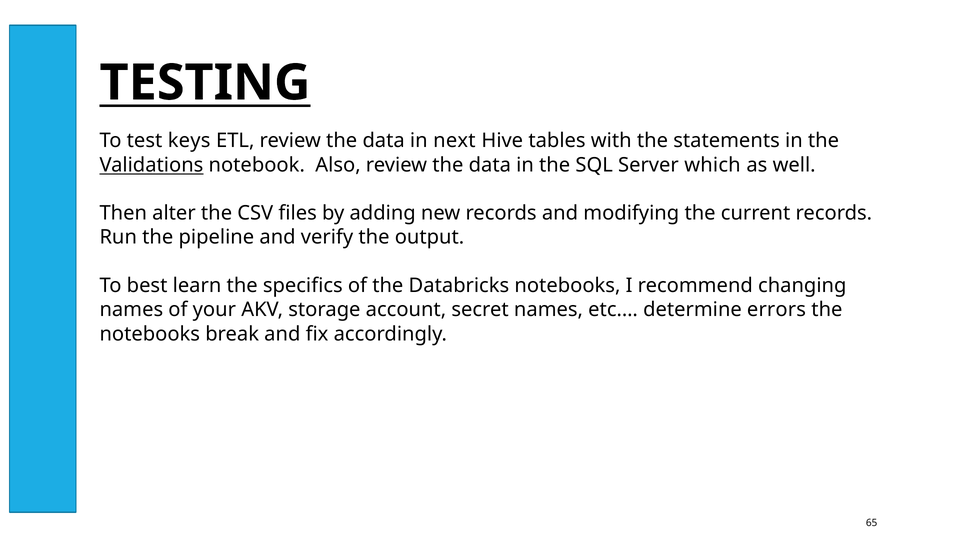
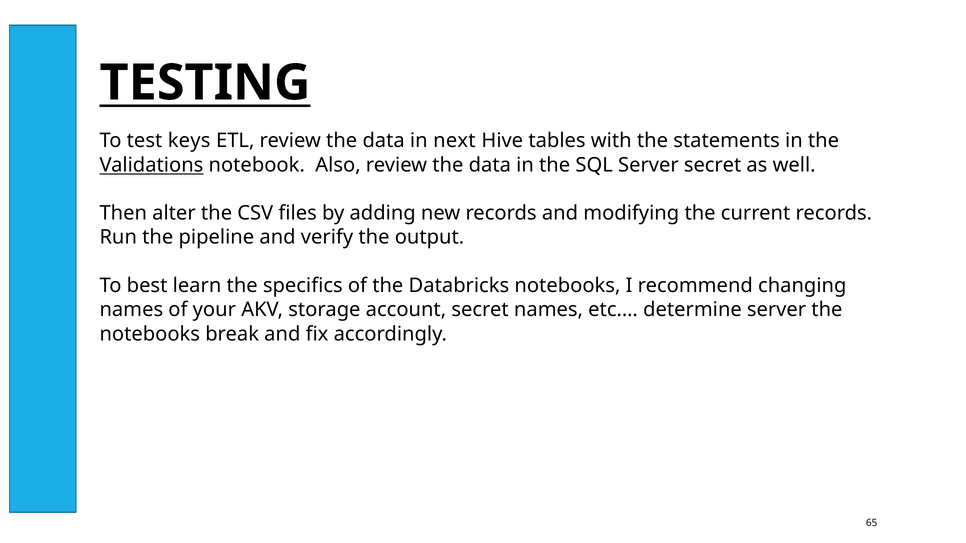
Server which: which -> secret
determine errors: errors -> server
